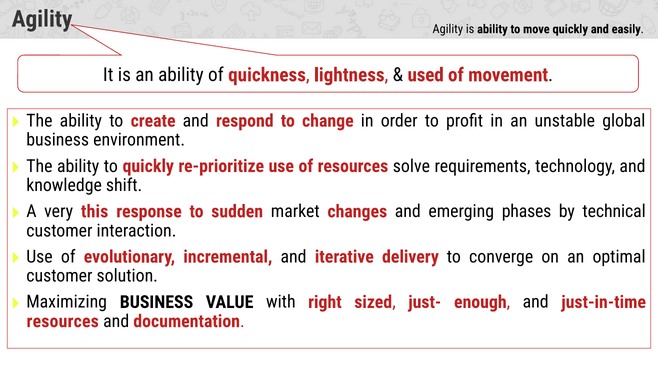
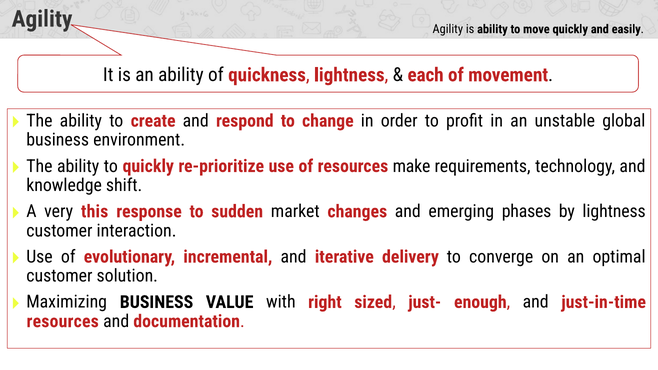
used: used -> each
solve: solve -> make
by technical: technical -> lightness
